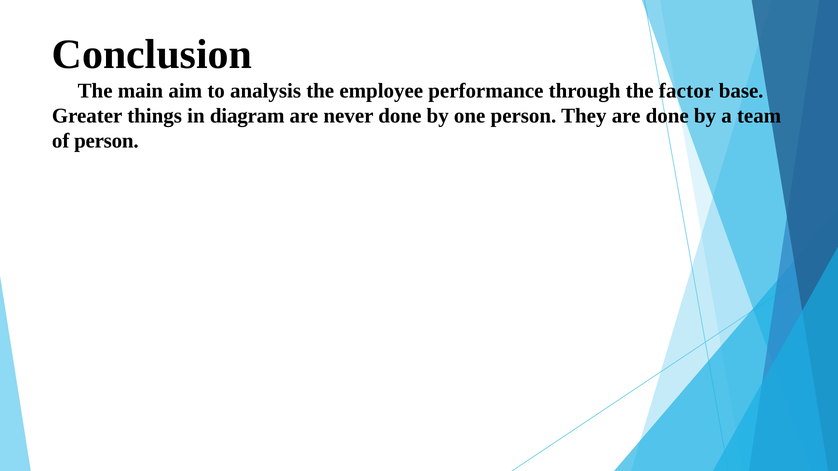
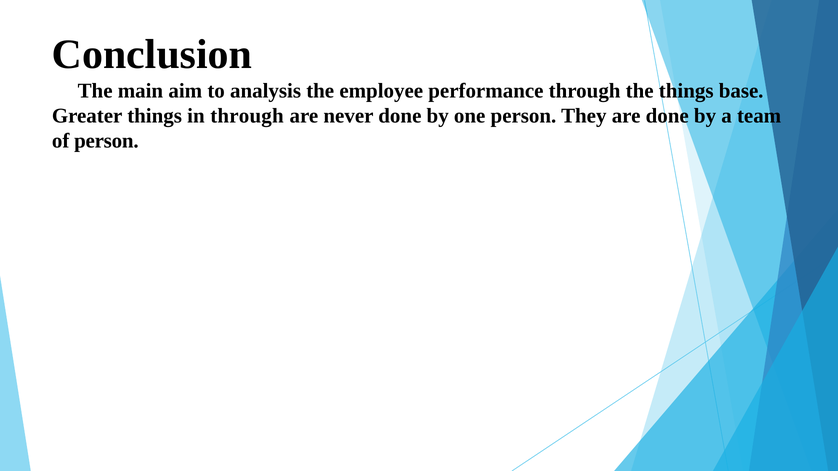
the factor: factor -> things
in diagram: diagram -> through
